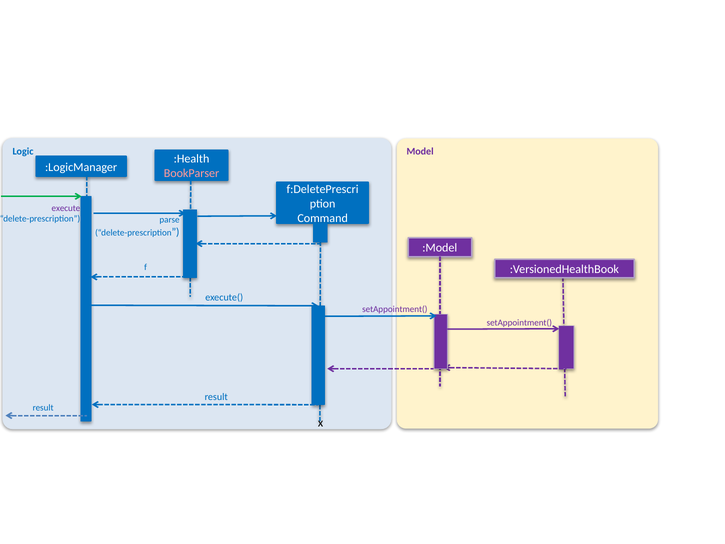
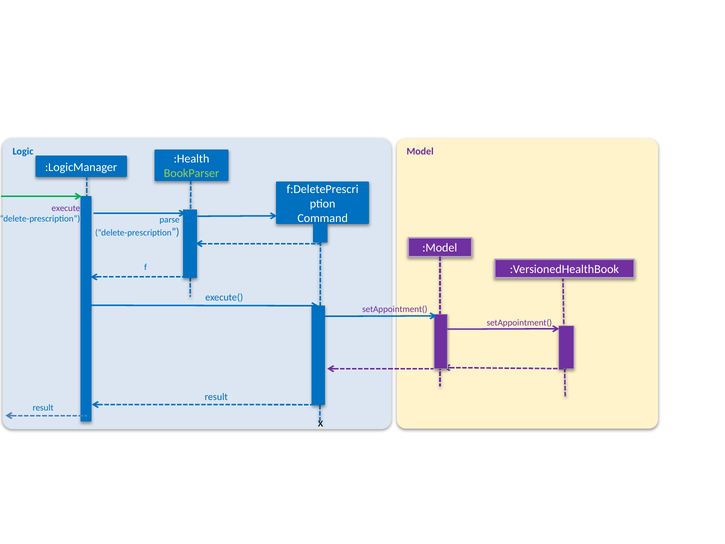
BookParser colour: pink -> light green
